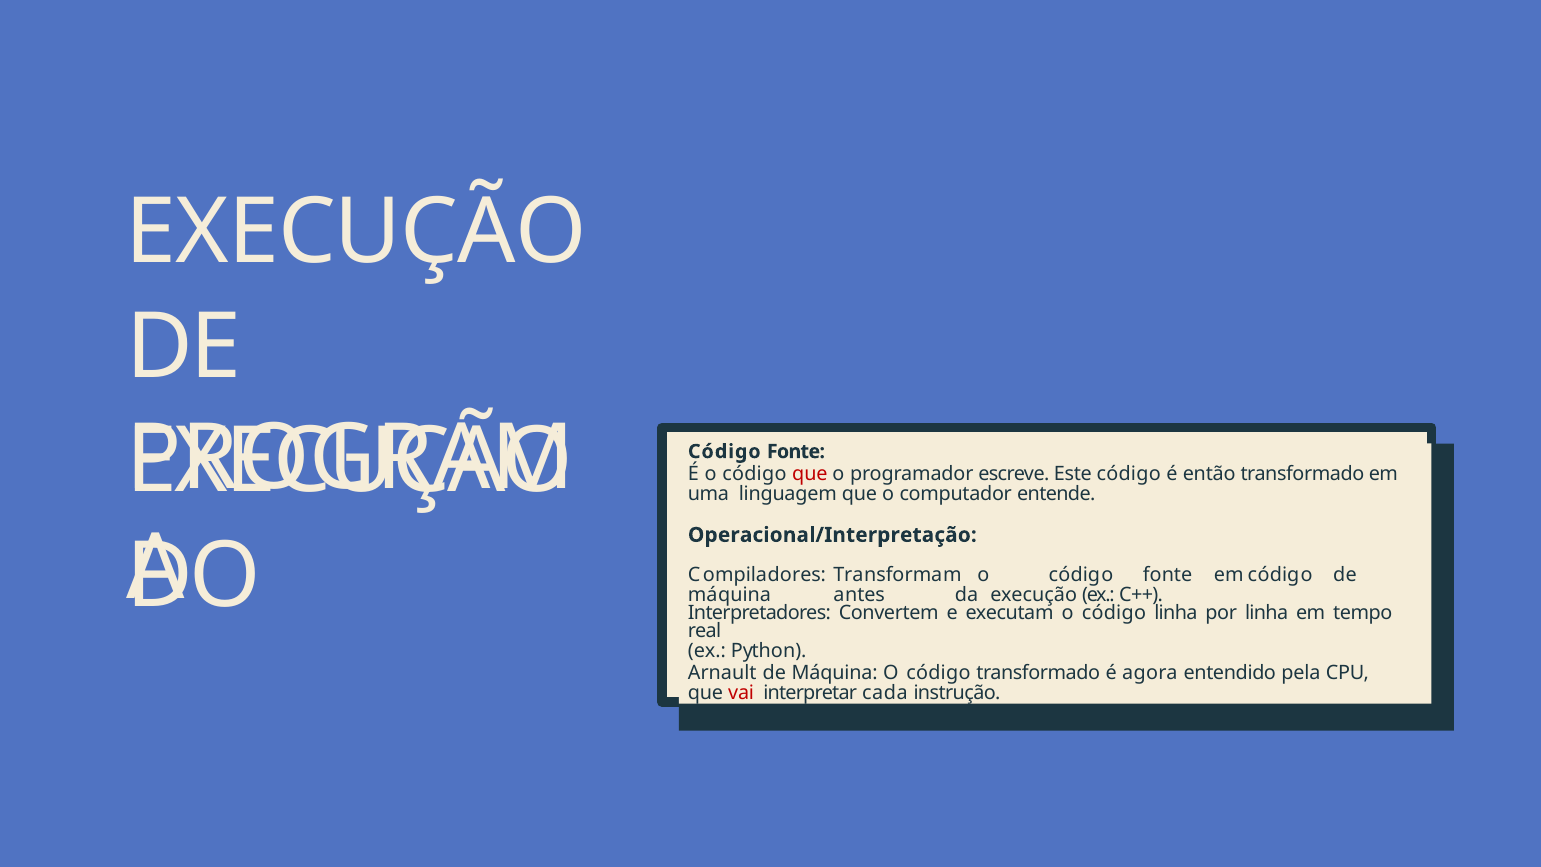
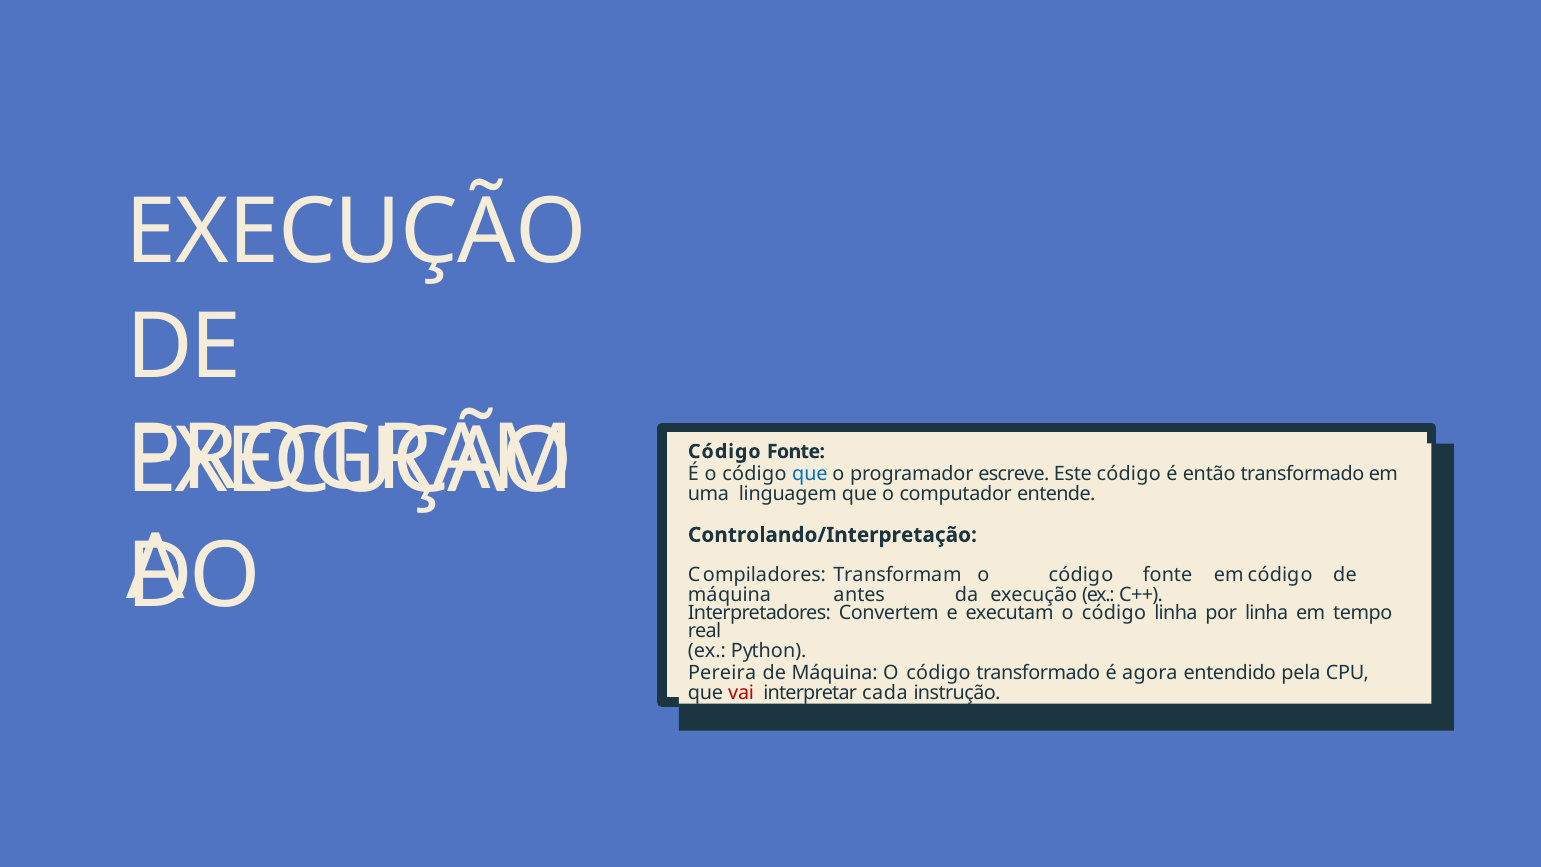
que at (810, 473) colour: red -> blue
Operacional/Interpretação: Operacional/Interpretação -> Controlando/Interpretação
Arnault: Arnault -> Pereira
